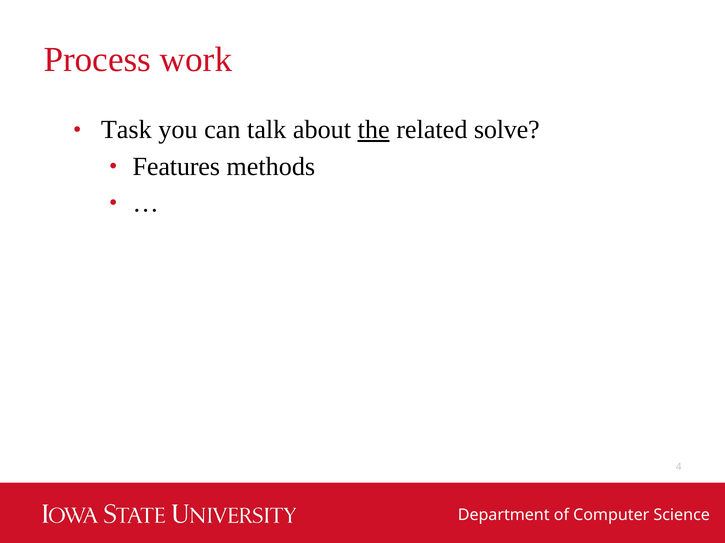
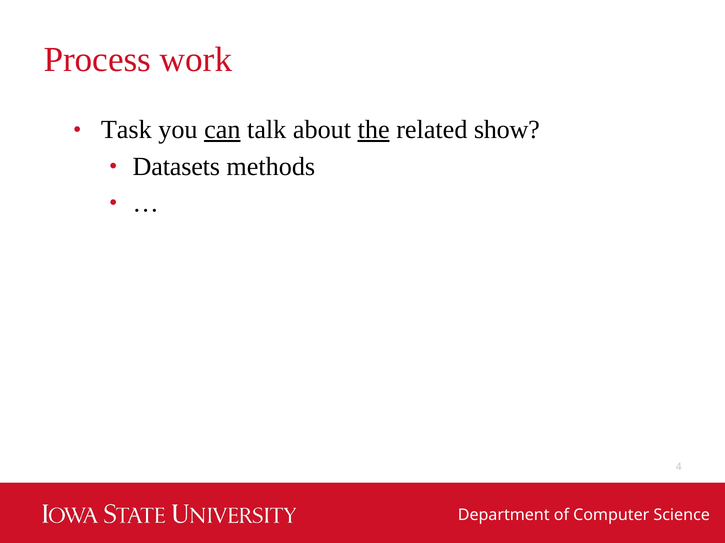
can underline: none -> present
solve: solve -> show
Features: Features -> Datasets
